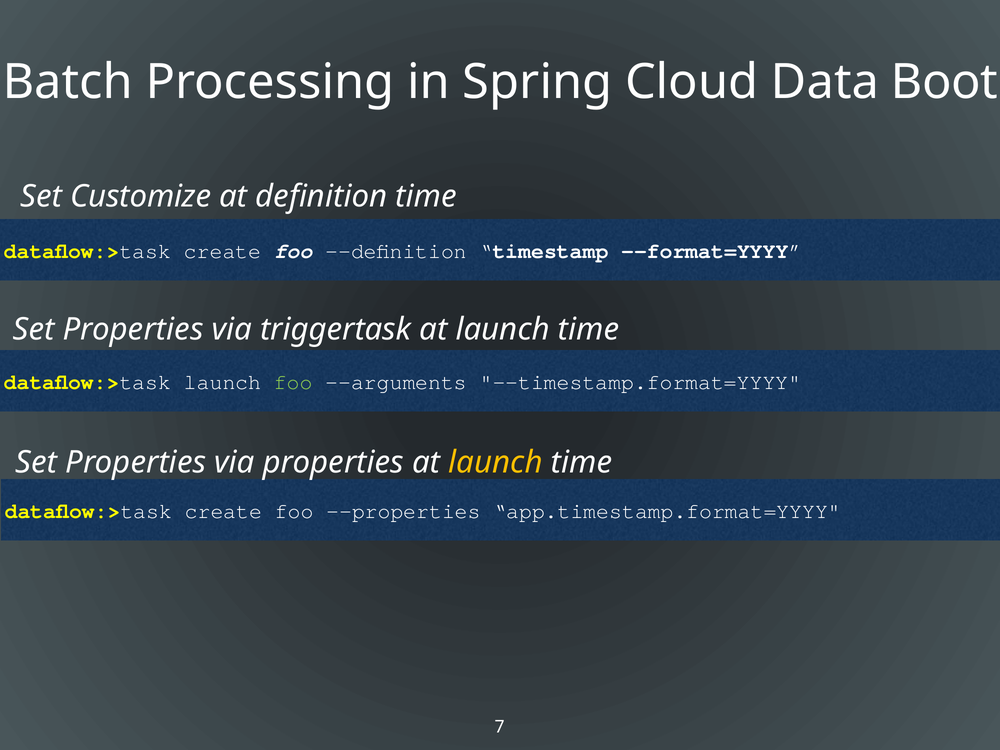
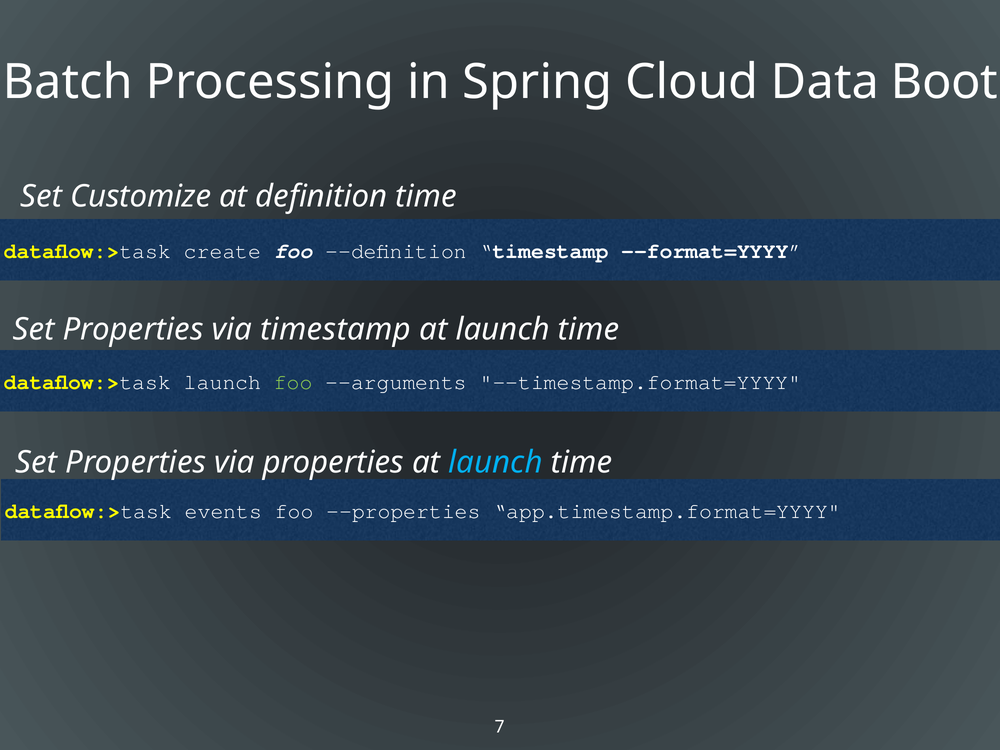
via triggertask: triggertask -> timestamp
launch at (496, 462) colour: yellow -> light blue
create at (223, 511): create -> events
